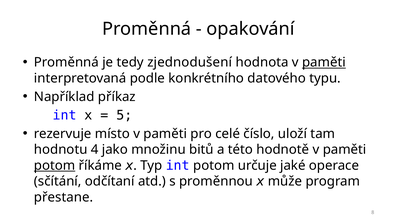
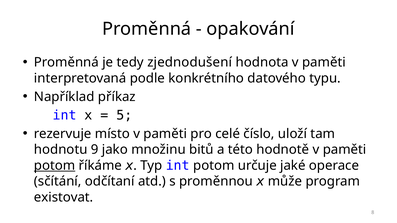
paměti at (324, 62) underline: present -> none
4: 4 -> 9
přestane: přestane -> existovat
